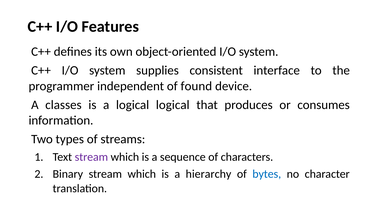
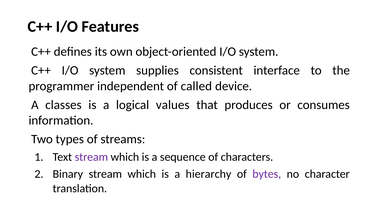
found: found -> called
logical logical: logical -> values
bytes colour: blue -> purple
